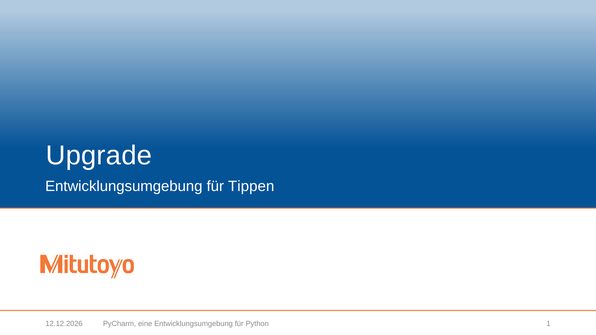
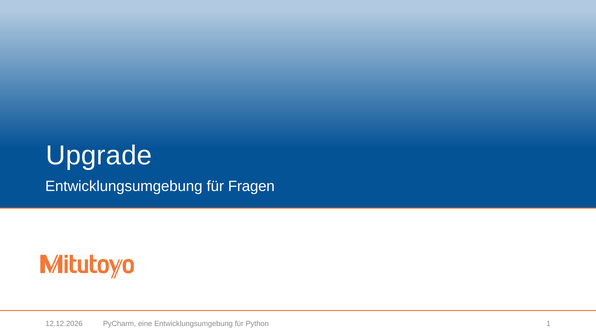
Tippen: Tippen -> Fragen
